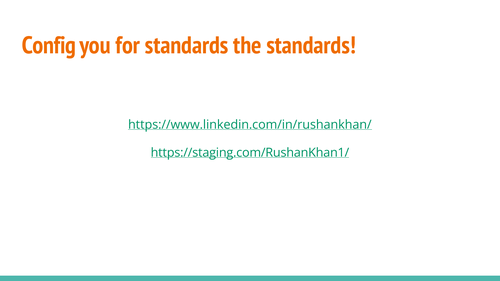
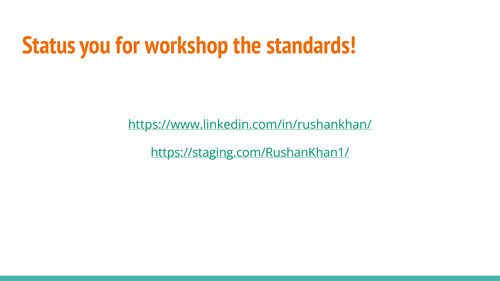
Config: Config -> Status
for standards: standards -> workshop
